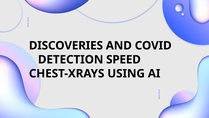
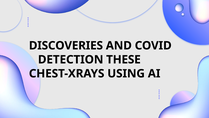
SPEED: SPEED -> THESE
